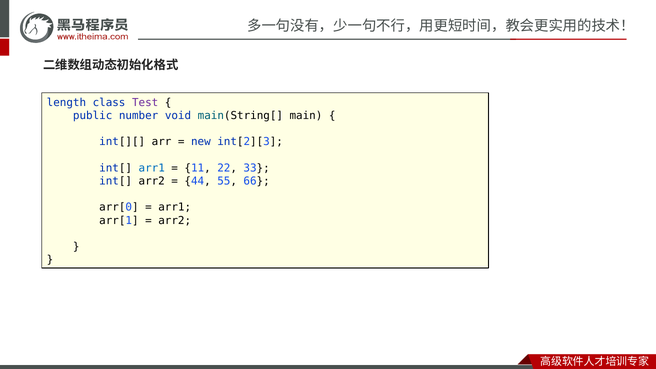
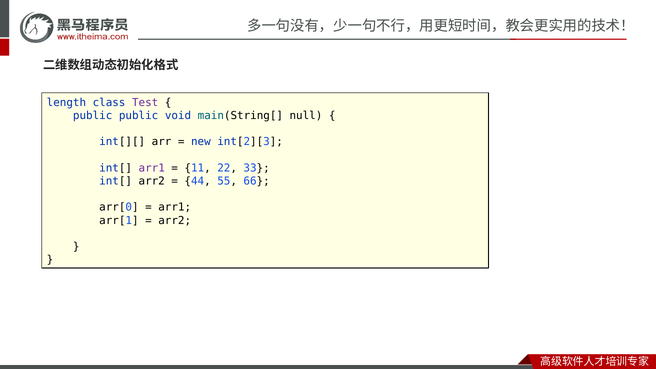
public number: number -> public
main: main -> null
arr1 at (152, 168) colour: blue -> purple
